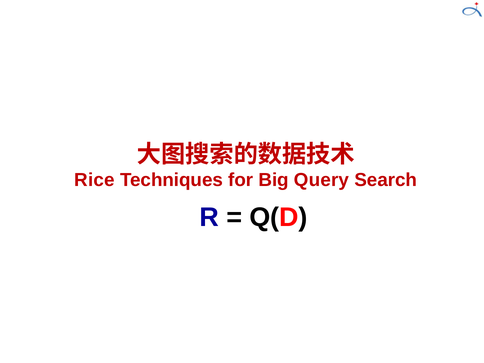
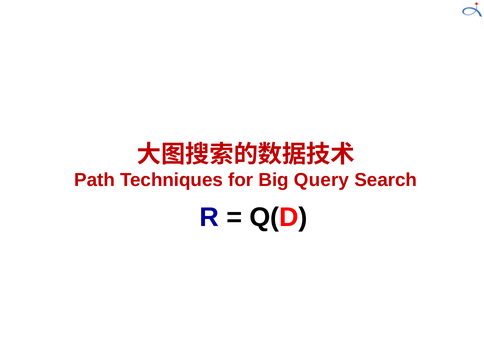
Rice: Rice -> Path
